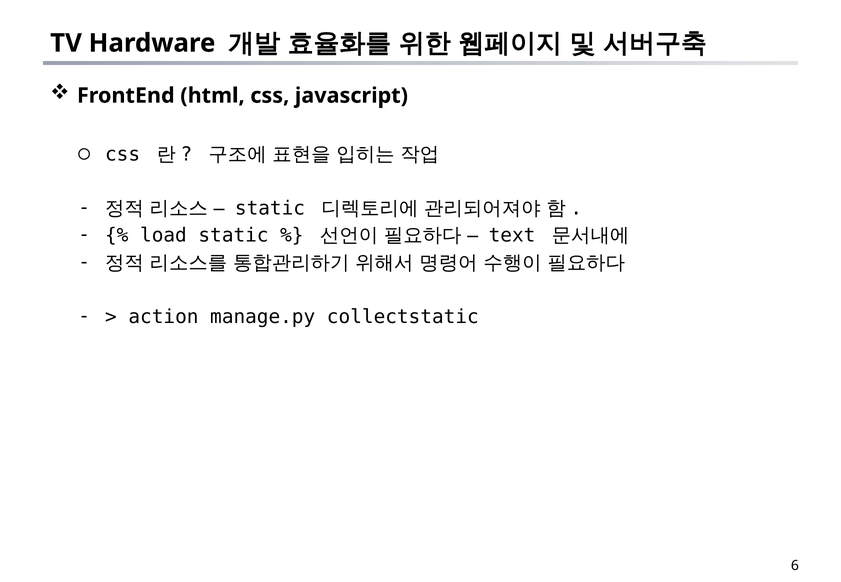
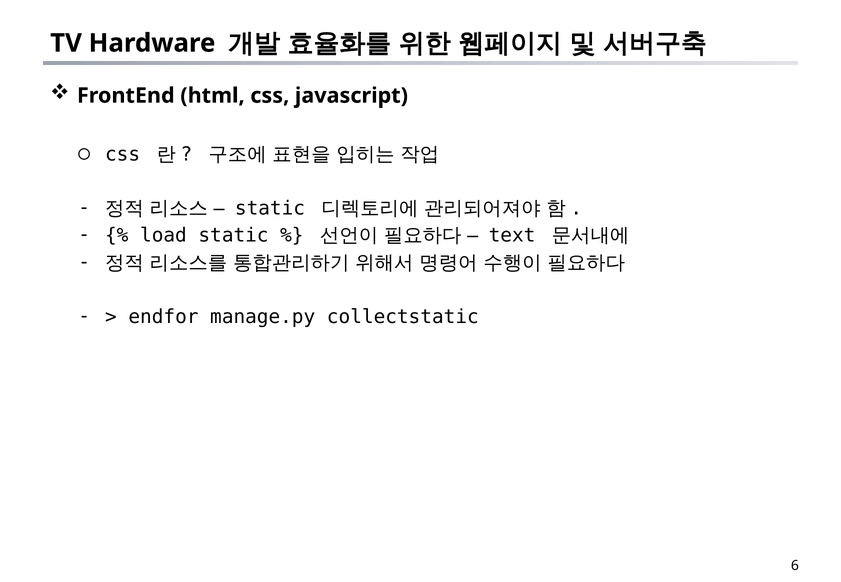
action: action -> endfor
